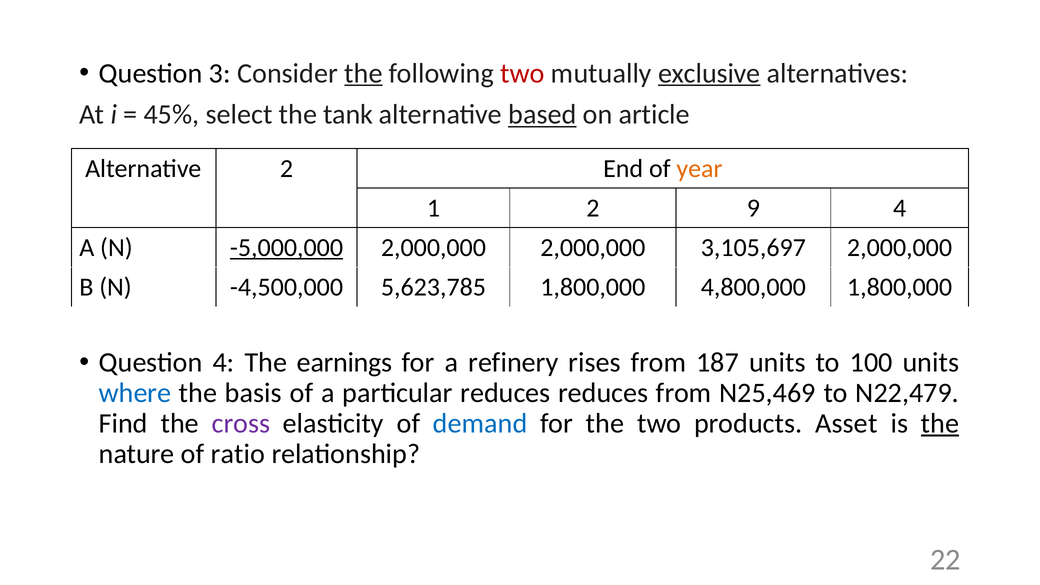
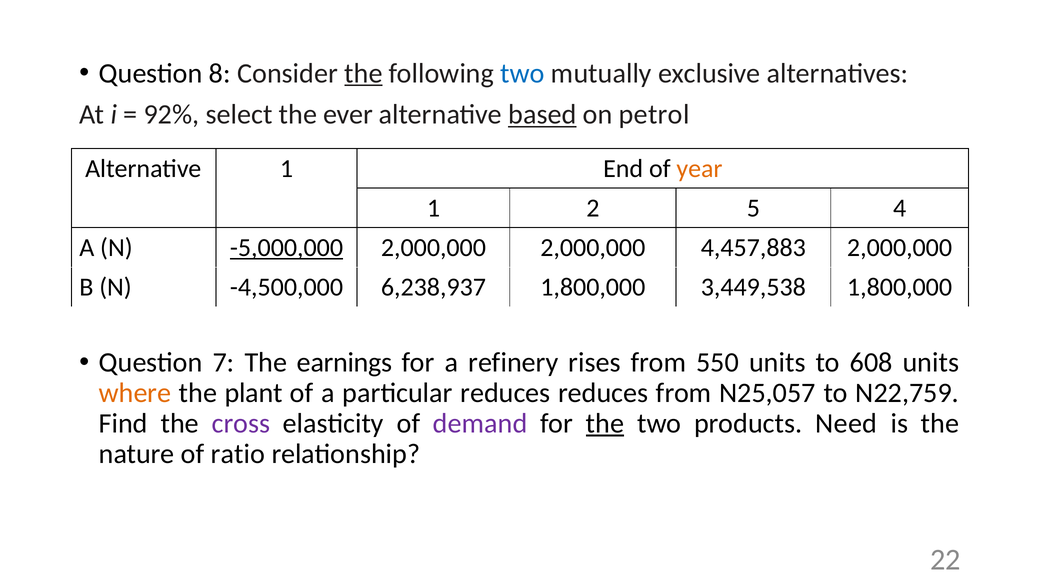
3: 3 -> 8
two at (523, 73) colour: red -> blue
exclusive underline: present -> none
45%: 45% -> 92%
tank: tank -> ever
article: article -> petrol
Alternative 2: 2 -> 1
9: 9 -> 5
3,105,697: 3,105,697 -> 4,457,883
5,623,785: 5,623,785 -> 6,238,937
4,800,000: 4,800,000 -> 3,449,538
Question 4: 4 -> 7
187: 187 -> 550
100: 100 -> 608
where colour: blue -> orange
basis: basis -> plant
N25,469: N25,469 -> N25,057
N22,479: N22,479 -> N22,759
demand colour: blue -> purple
the at (605, 423) underline: none -> present
Asset: Asset -> Need
the at (940, 423) underline: present -> none
